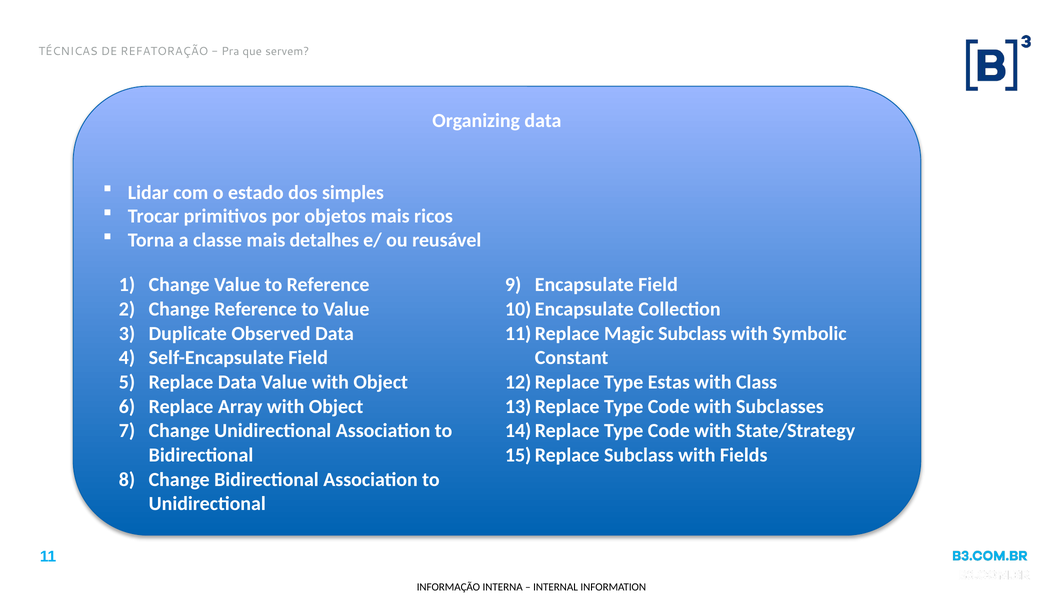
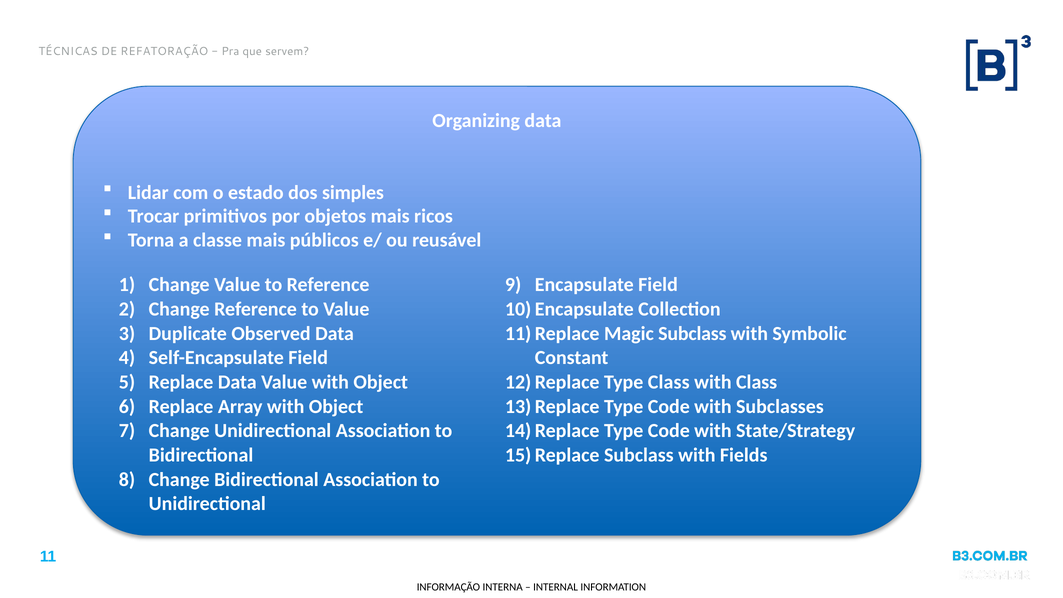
detalhes: detalhes -> públicos
Type Estas: Estas -> Class
